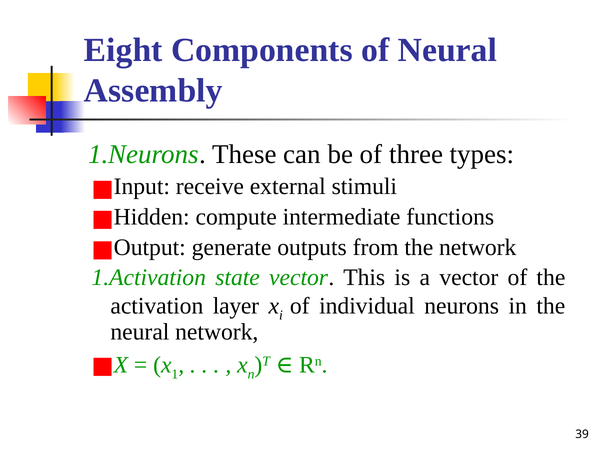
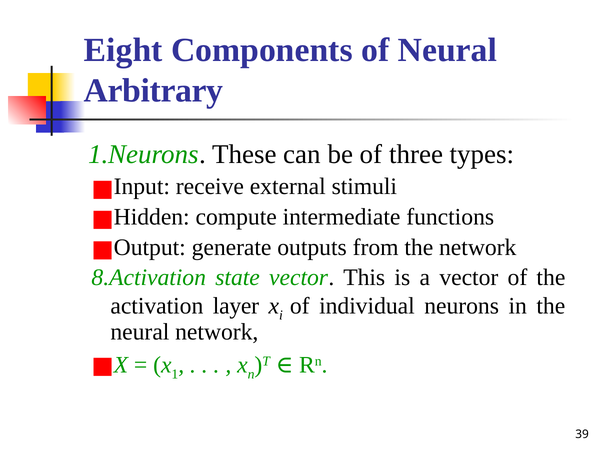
Assembly: Assembly -> Arbitrary
1.Activation: 1.Activation -> 8.Activation
